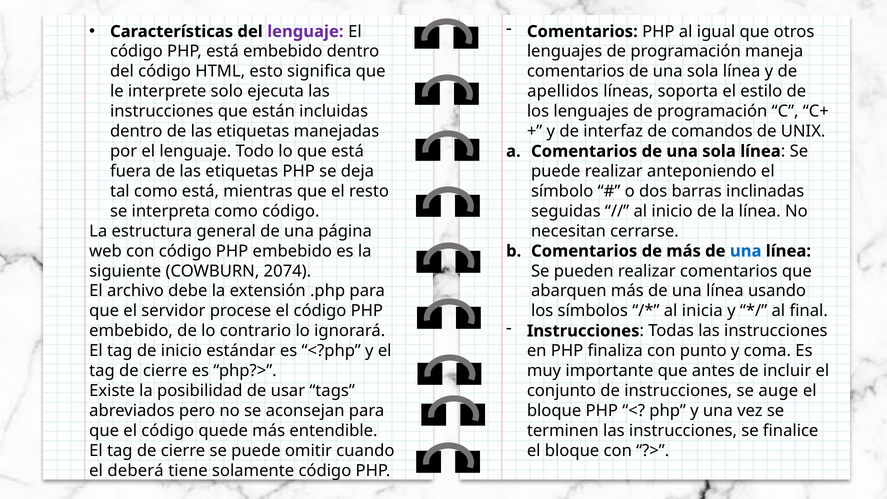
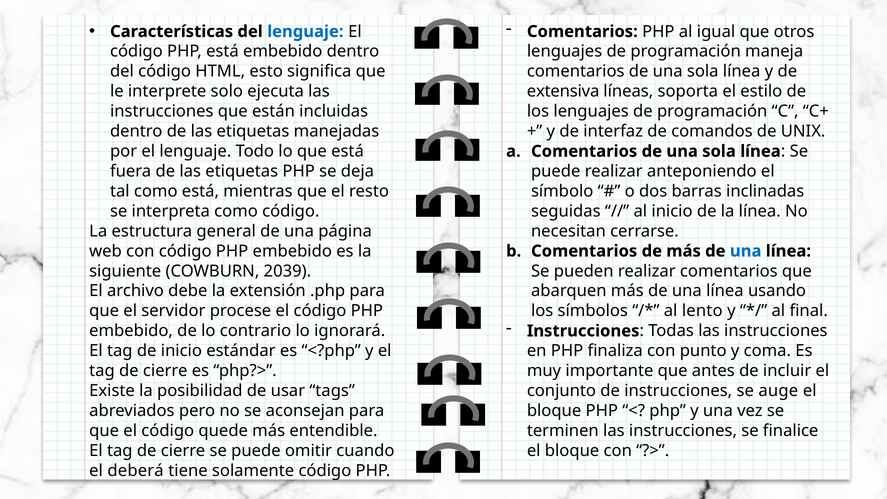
lenguaje at (305, 32) colour: purple -> blue
apellidos: apellidos -> extensiva
2074: 2074 -> 2039
inicia: inicia -> lento
